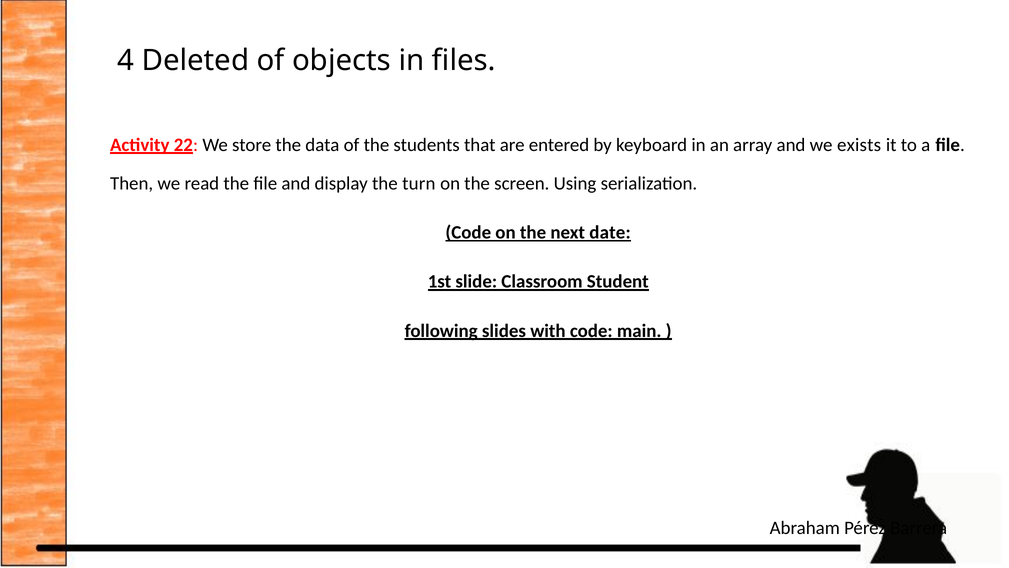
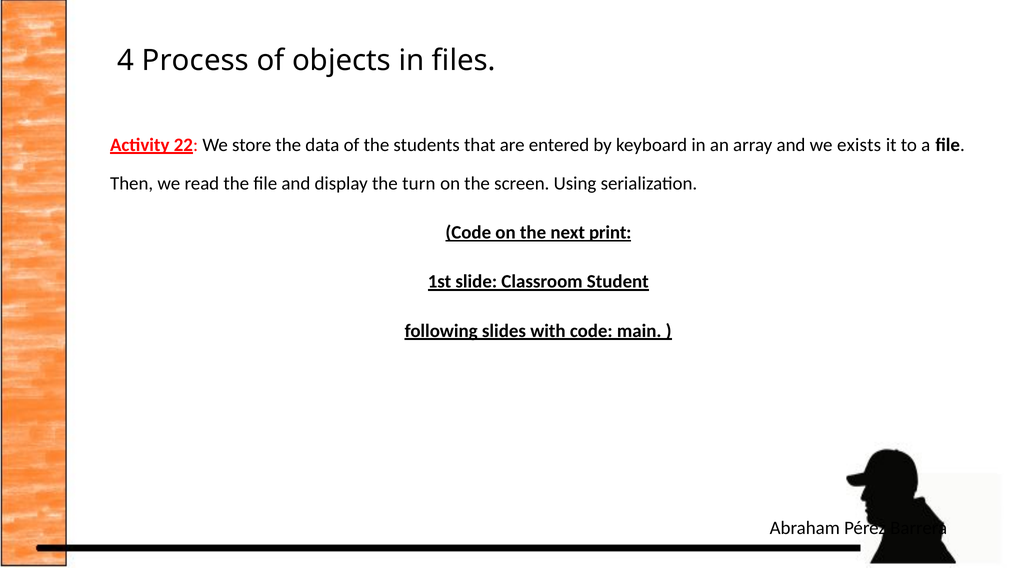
Deleted: Deleted -> Process
date: date -> print
